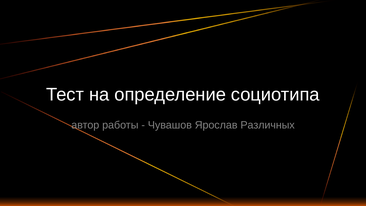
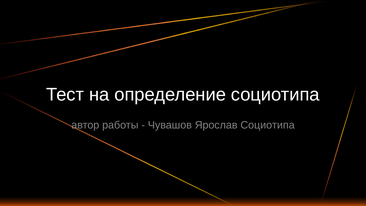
Ярослав Различных: Различных -> Социотипа
